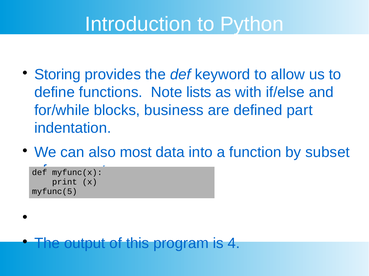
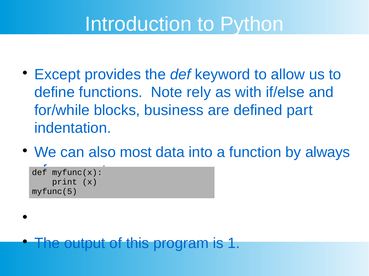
Storing: Storing -> Except
lists: lists -> rely
subset: subset -> always
4: 4 -> 1
